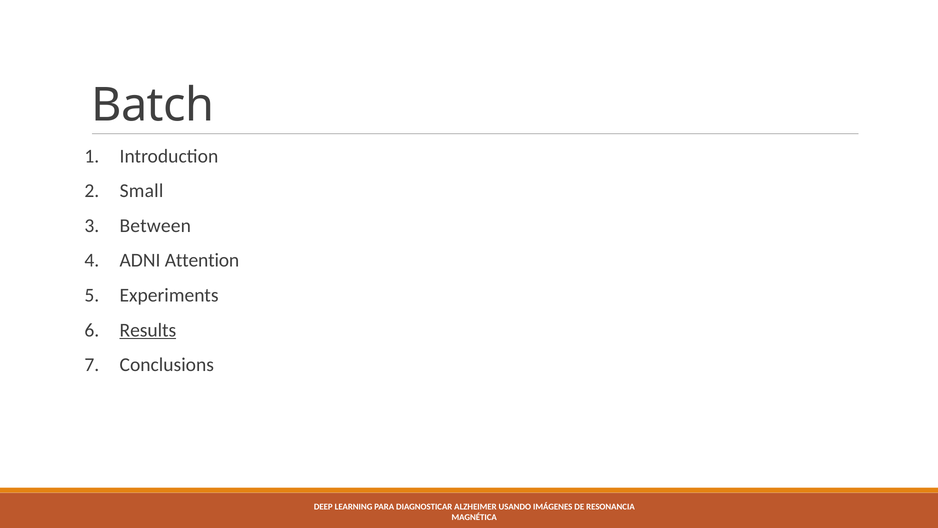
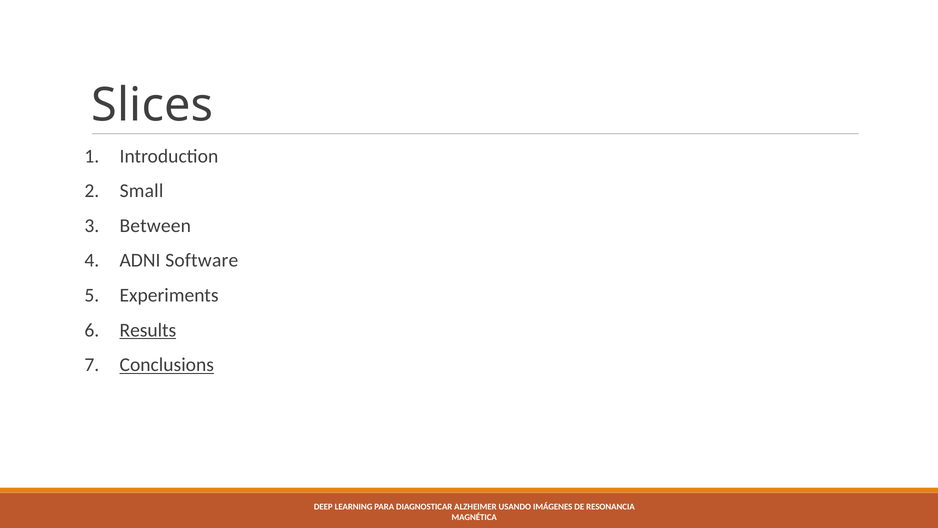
Batch: Batch -> Slices
Attention: Attention -> Software
Conclusions underline: none -> present
